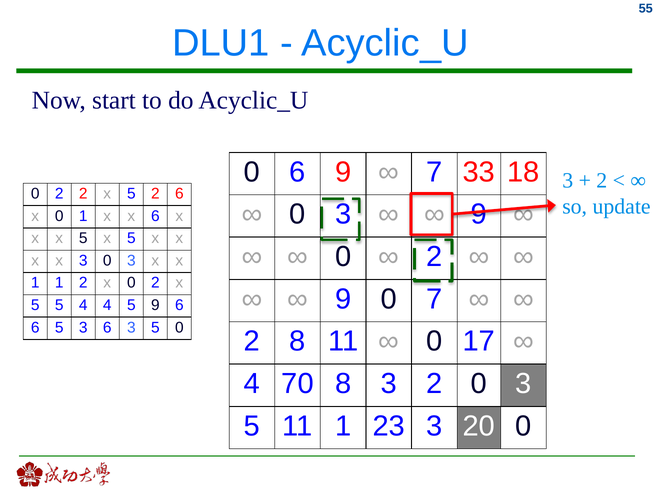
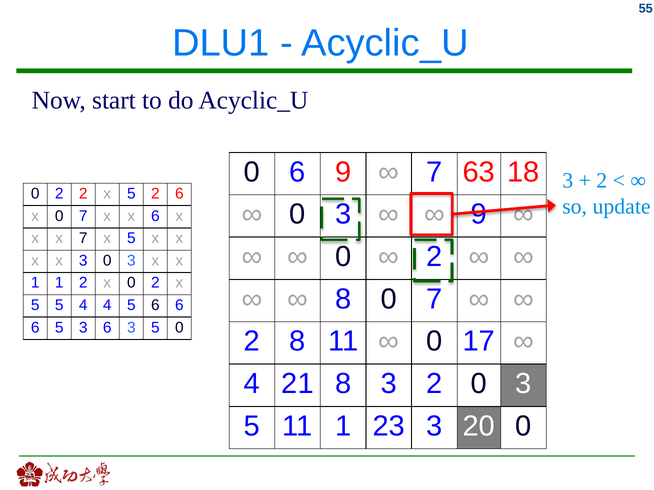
33: 33 -> 63
x 0 1: 1 -> 7
x x 5: 5 -> 7
9 at (343, 299): 9 -> 8
5 9: 9 -> 6
70: 70 -> 21
